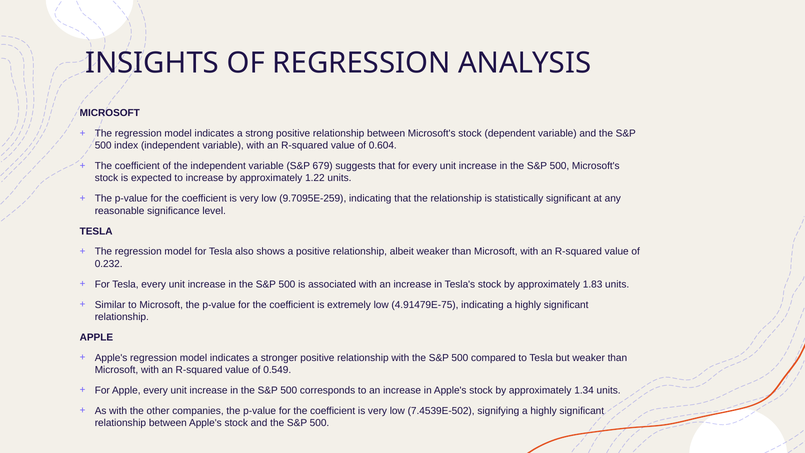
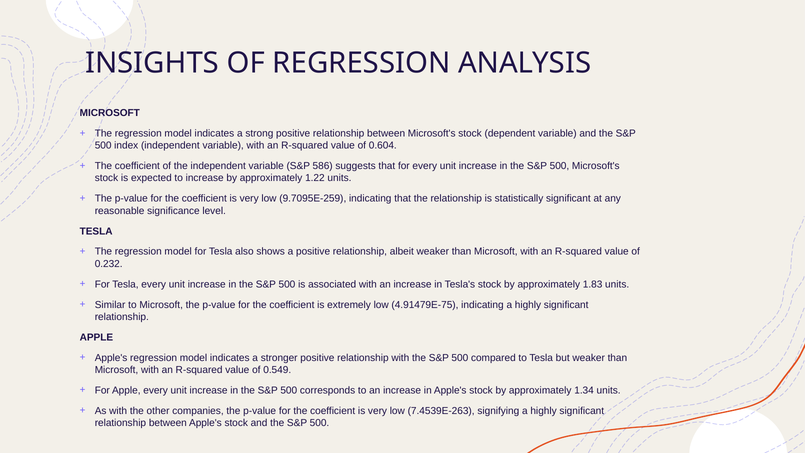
679: 679 -> 586
7.4539E-502: 7.4539E-502 -> 7.4539E-263
